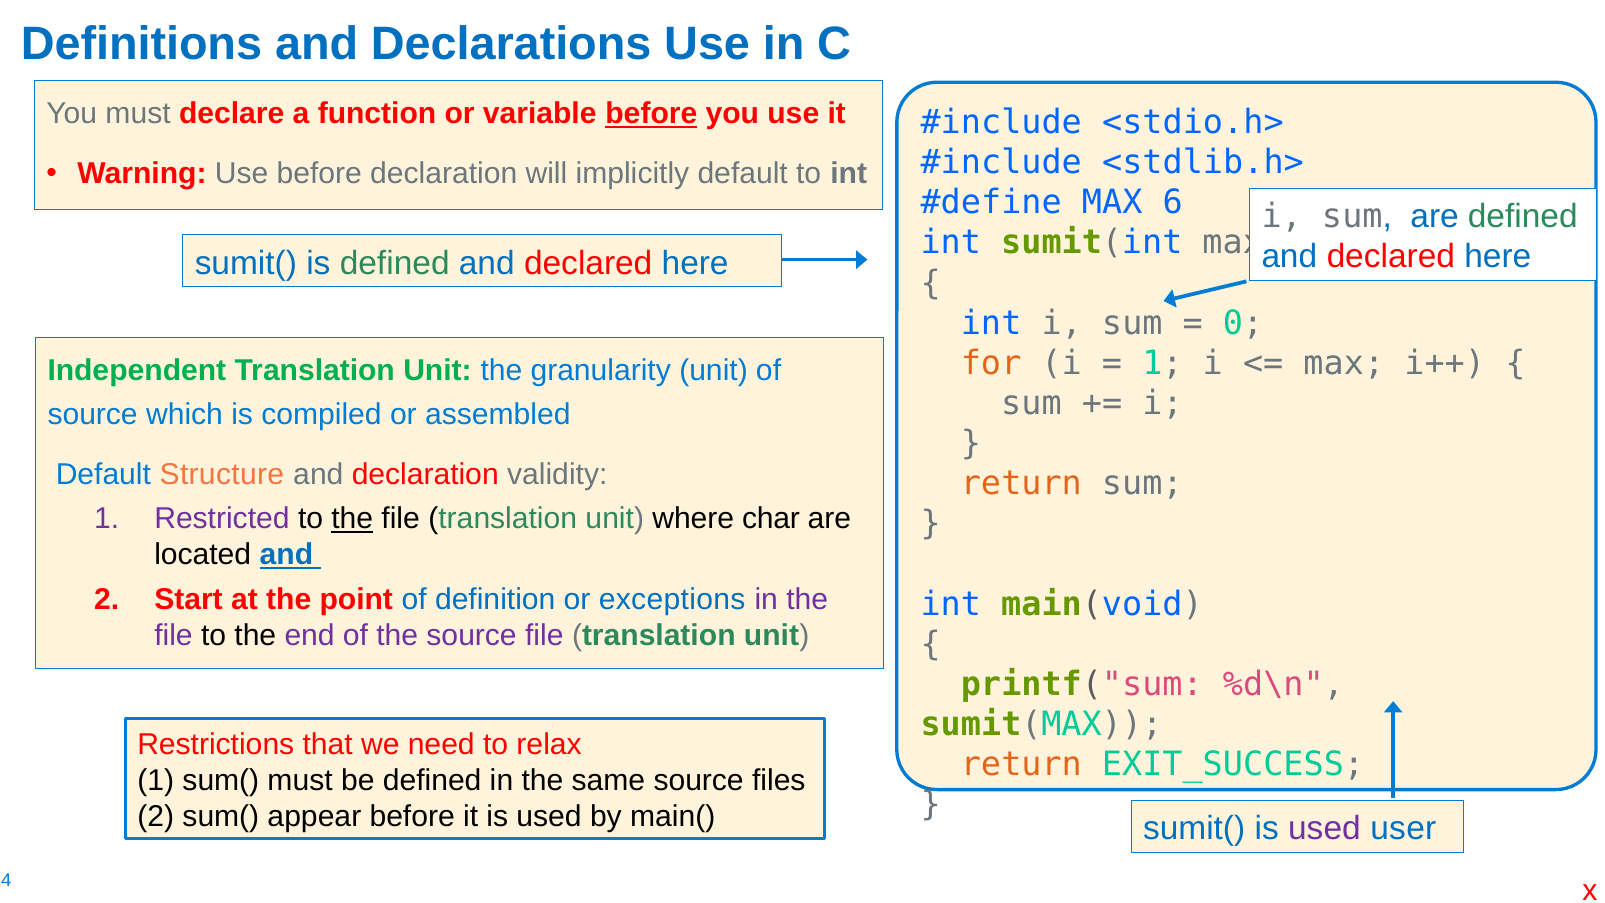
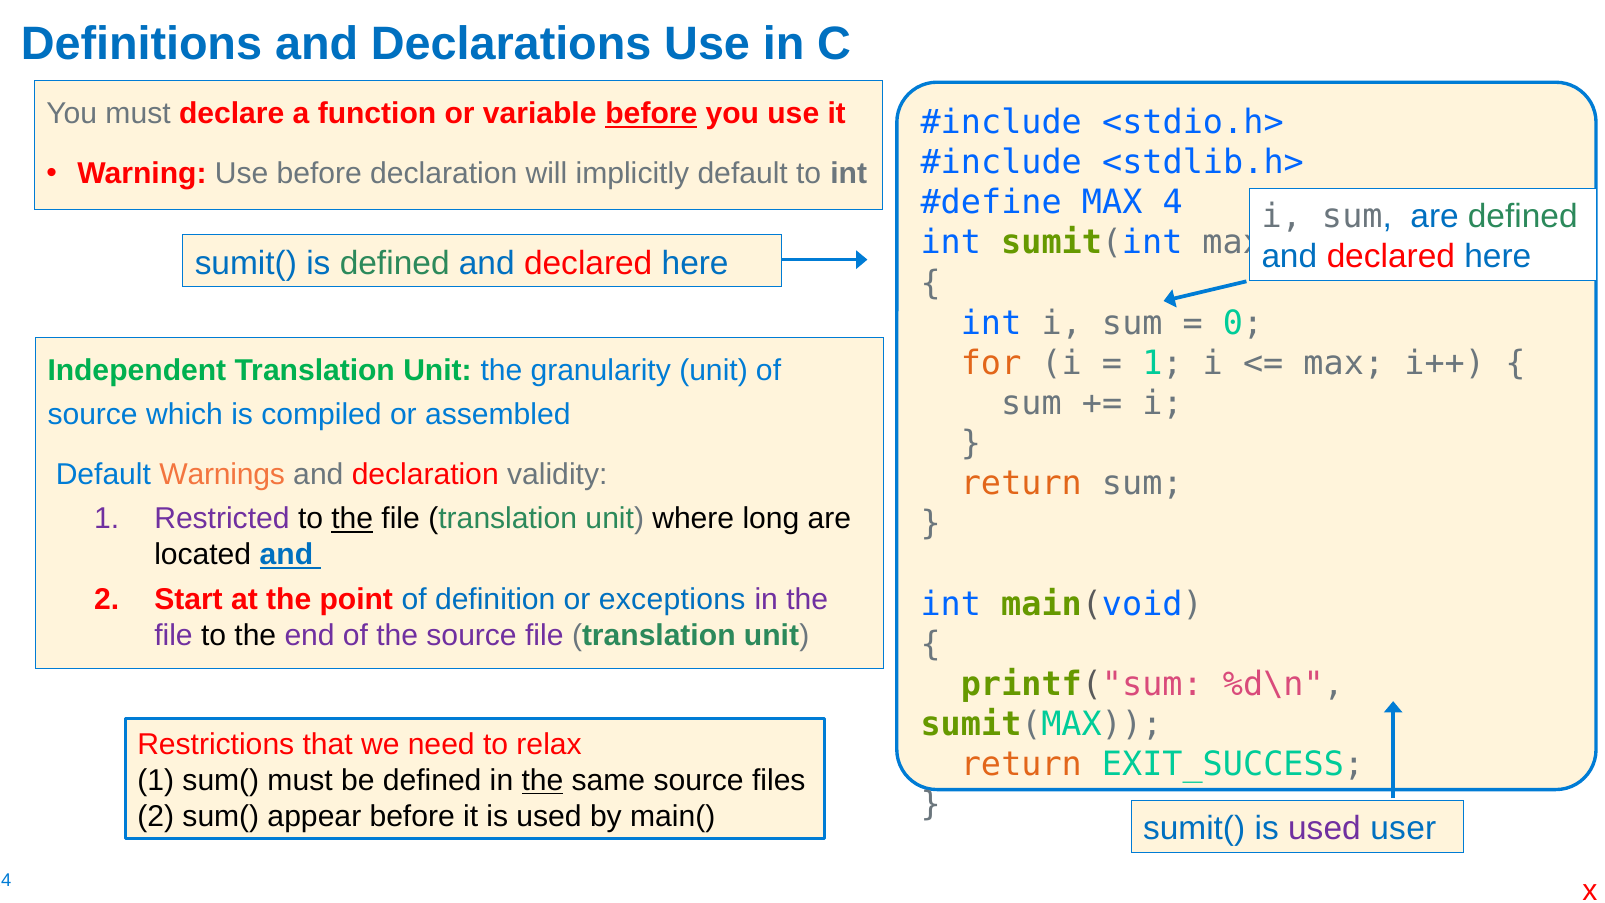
6: 6 -> 4
Structure: Structure -> Warnings
char: char -> long
the at (542, 780) underline: none -> present
